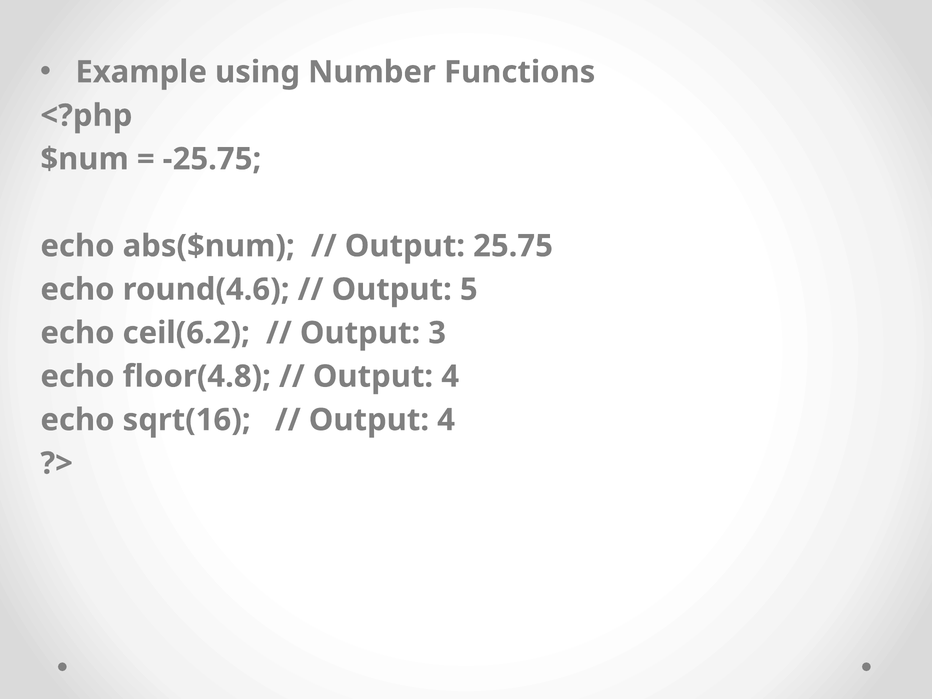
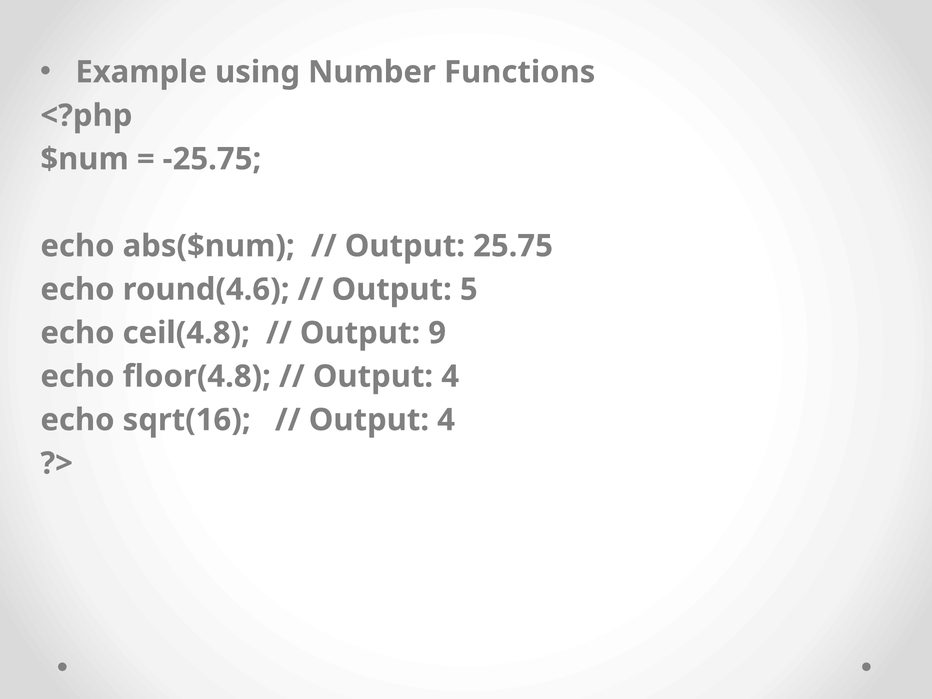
ceil(6.2: ceil(6.2 -> ceil(4.8
3: 3 -> 9
